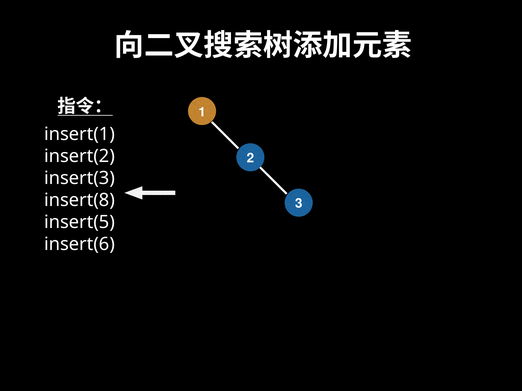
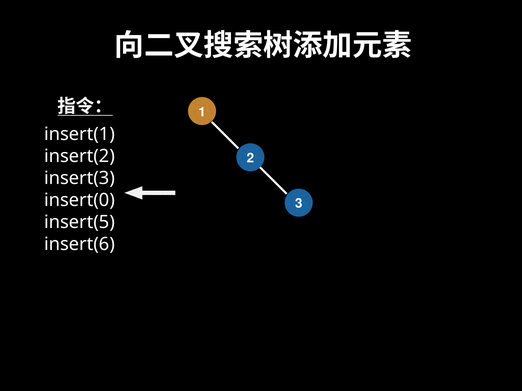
insert(8: insert(8 -> insert(0
